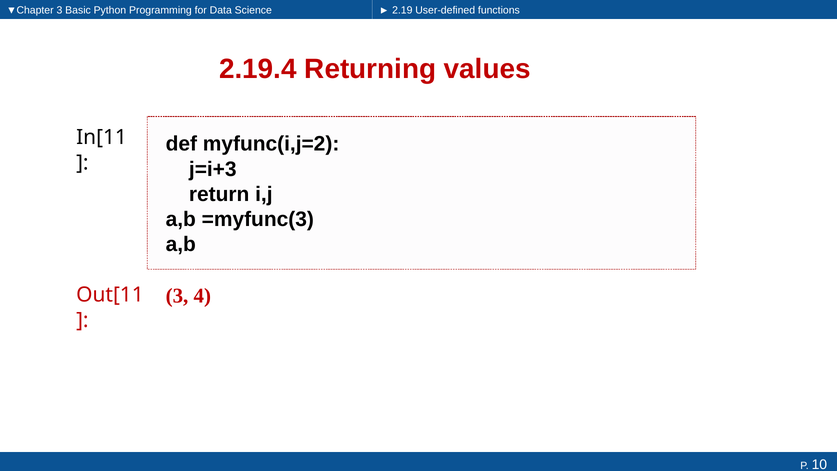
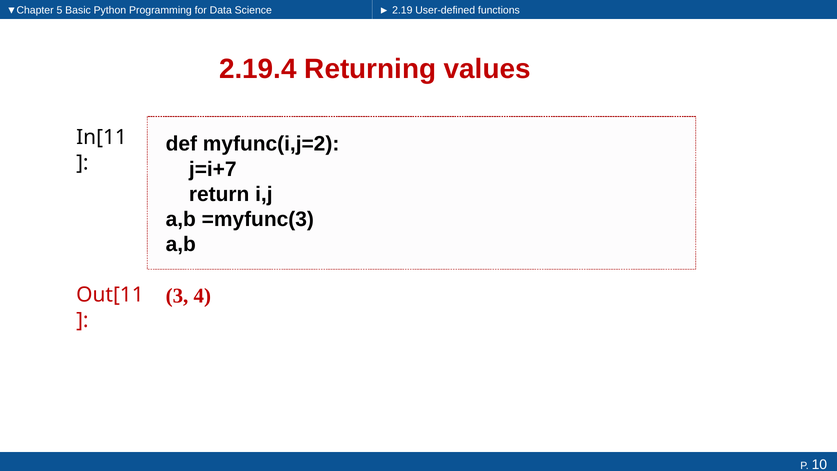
▼Chapter 3: 3 -> 5
j=i+3: j=i+3 -> j=i+7
